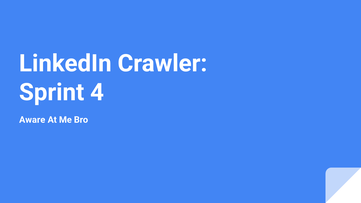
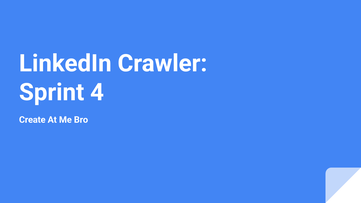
Aware: Aware -> Create
